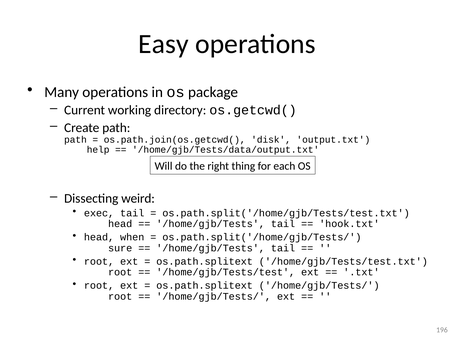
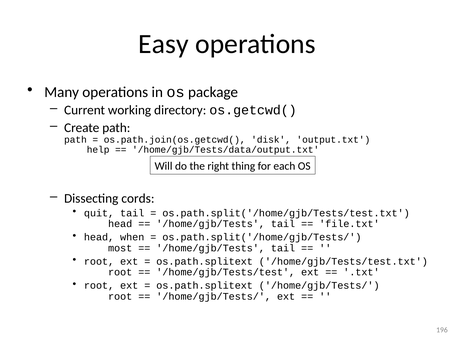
weird: weird -> cords
exec: exec -> quit
hook.txt: hook.txt -> file.txt
sure: sure -> most
